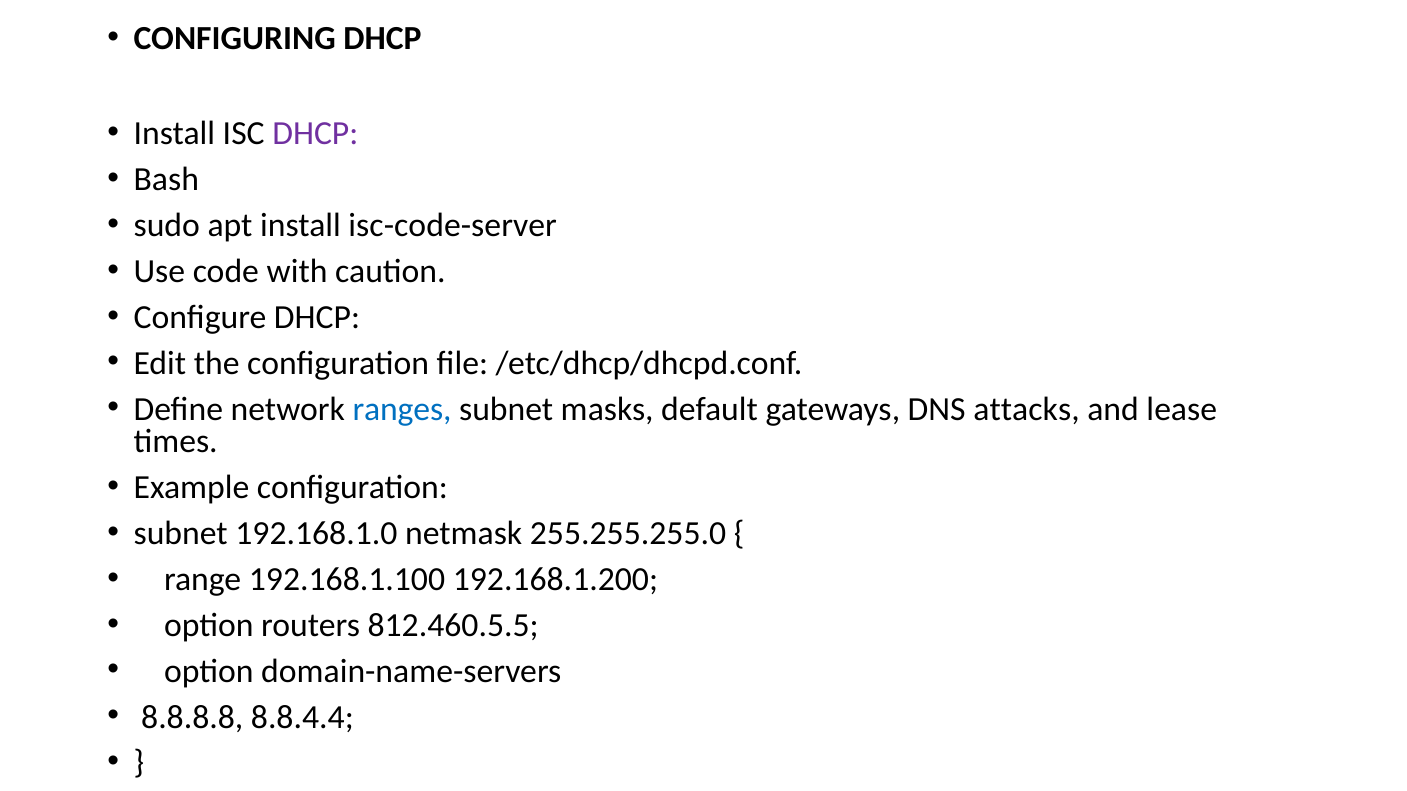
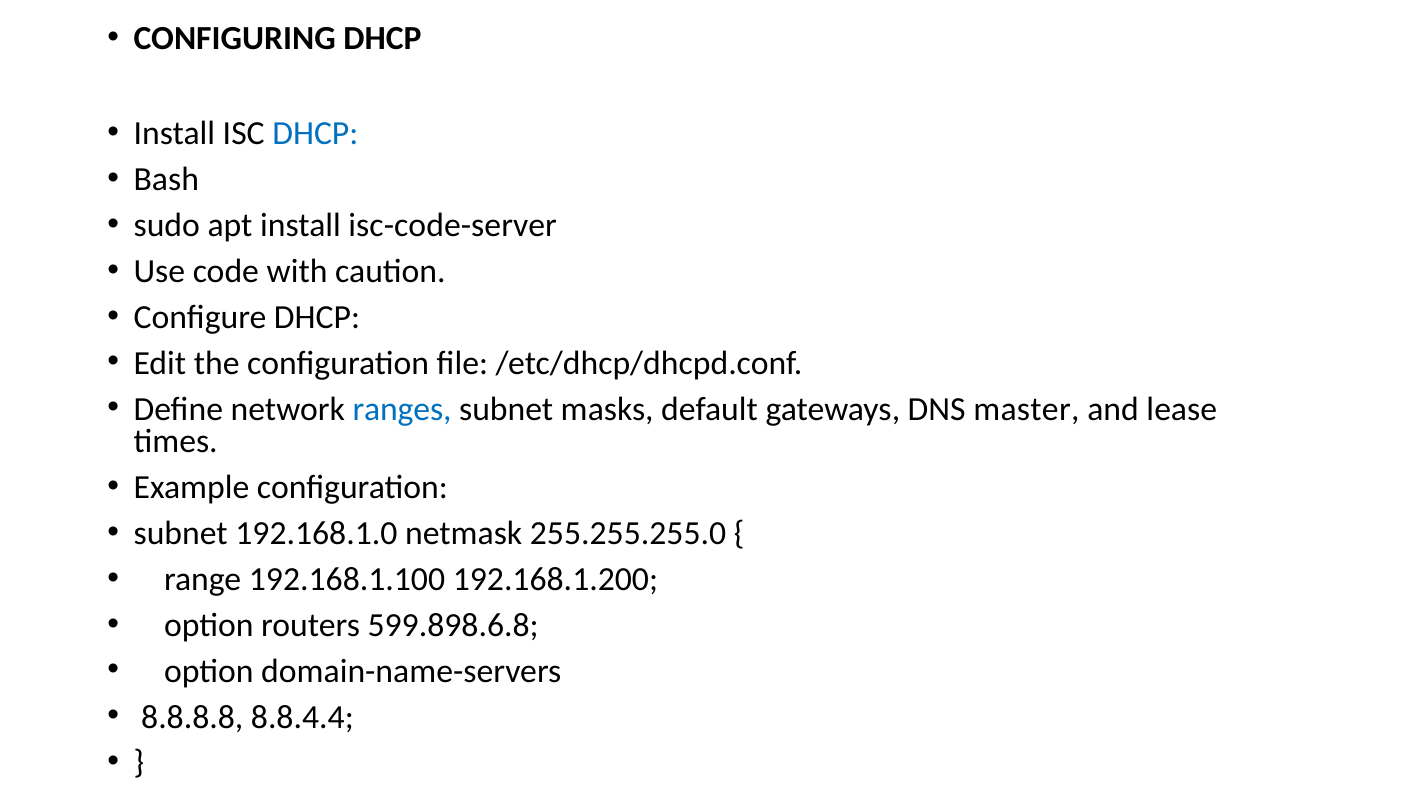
DHCP at (315, 134) colour: purple -> blue
attacks: attacks -> master
812.460.5.5: 812.460.5.5 -> 599.898.6.8
